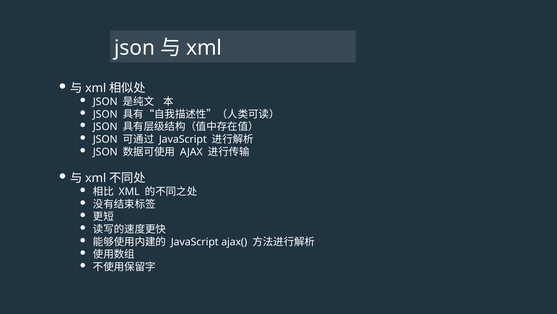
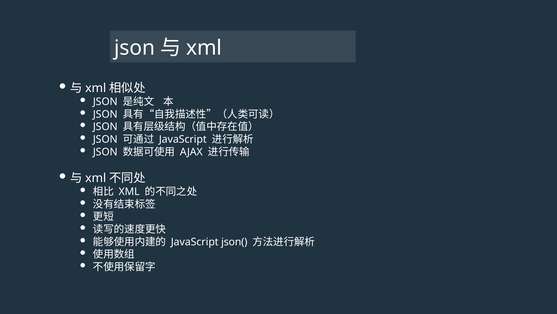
ajax(: ajax( -> json(
